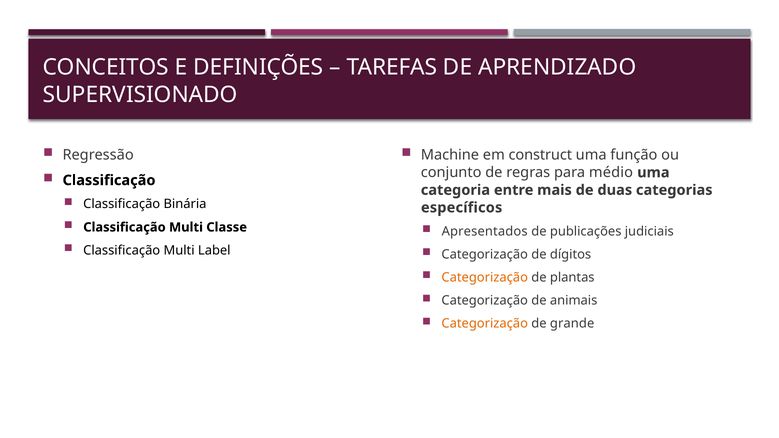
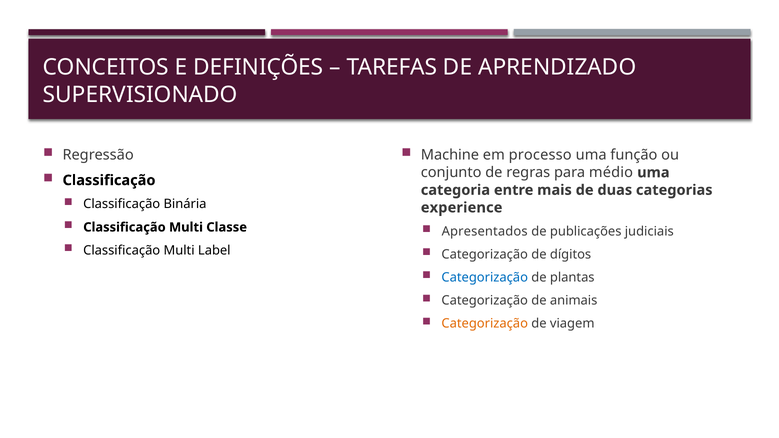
construct: construct -> processo
específicos: específicos -> experience
Categorização at (485, 278) colour: orange -> blue
grande: grande -> viagem
